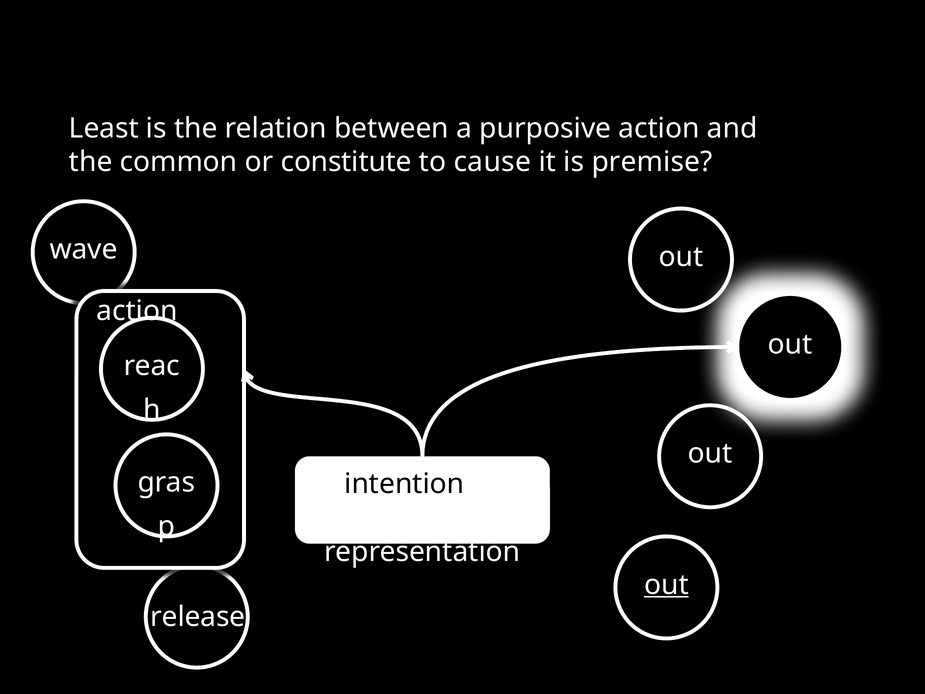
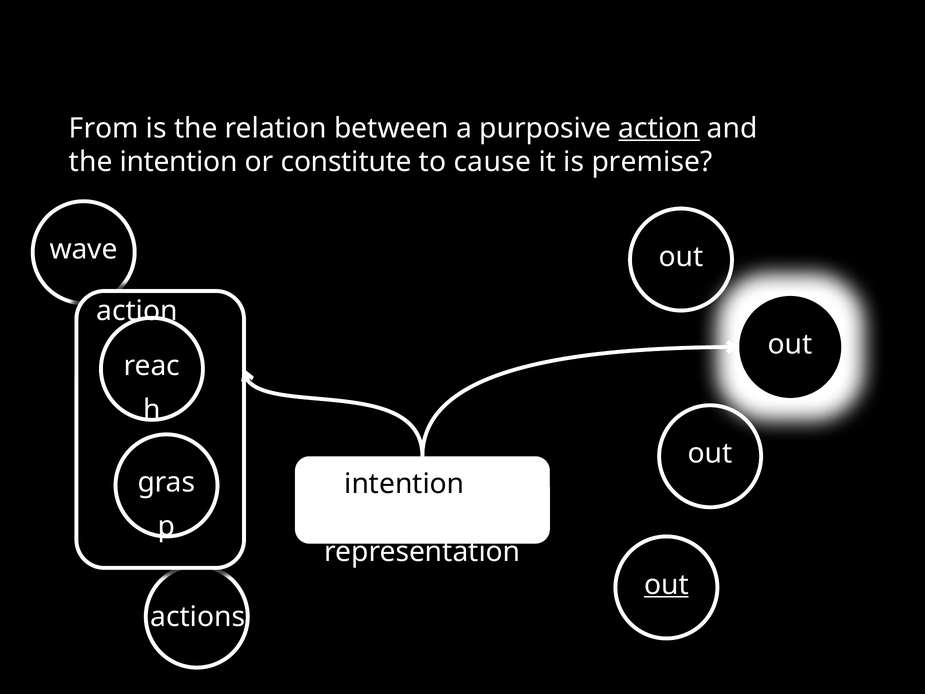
Least: Least -> From
action at (659, 128) underline: none -> present
the common: common -> intention
release: release -> actions
